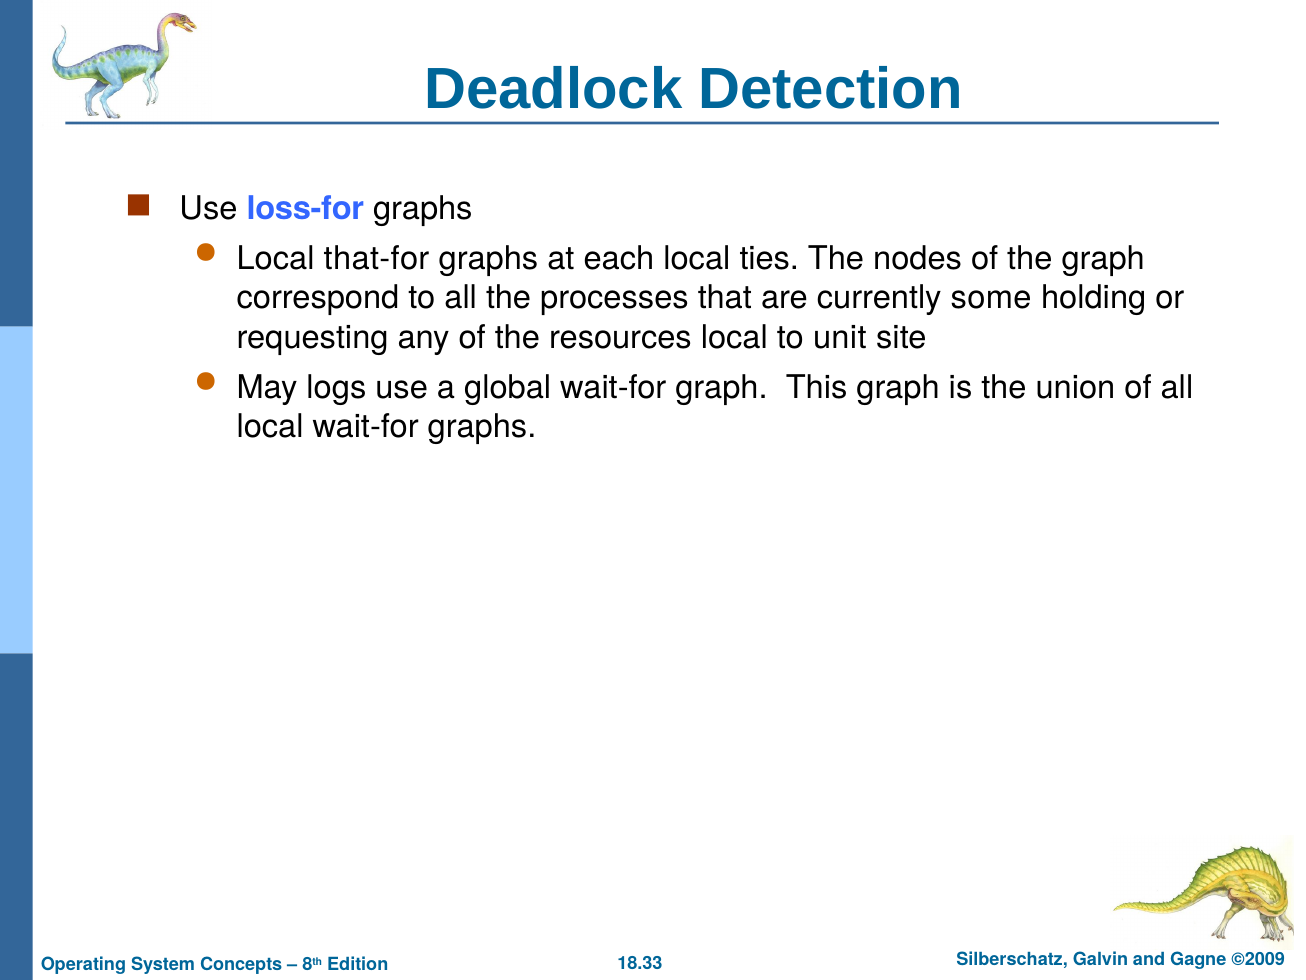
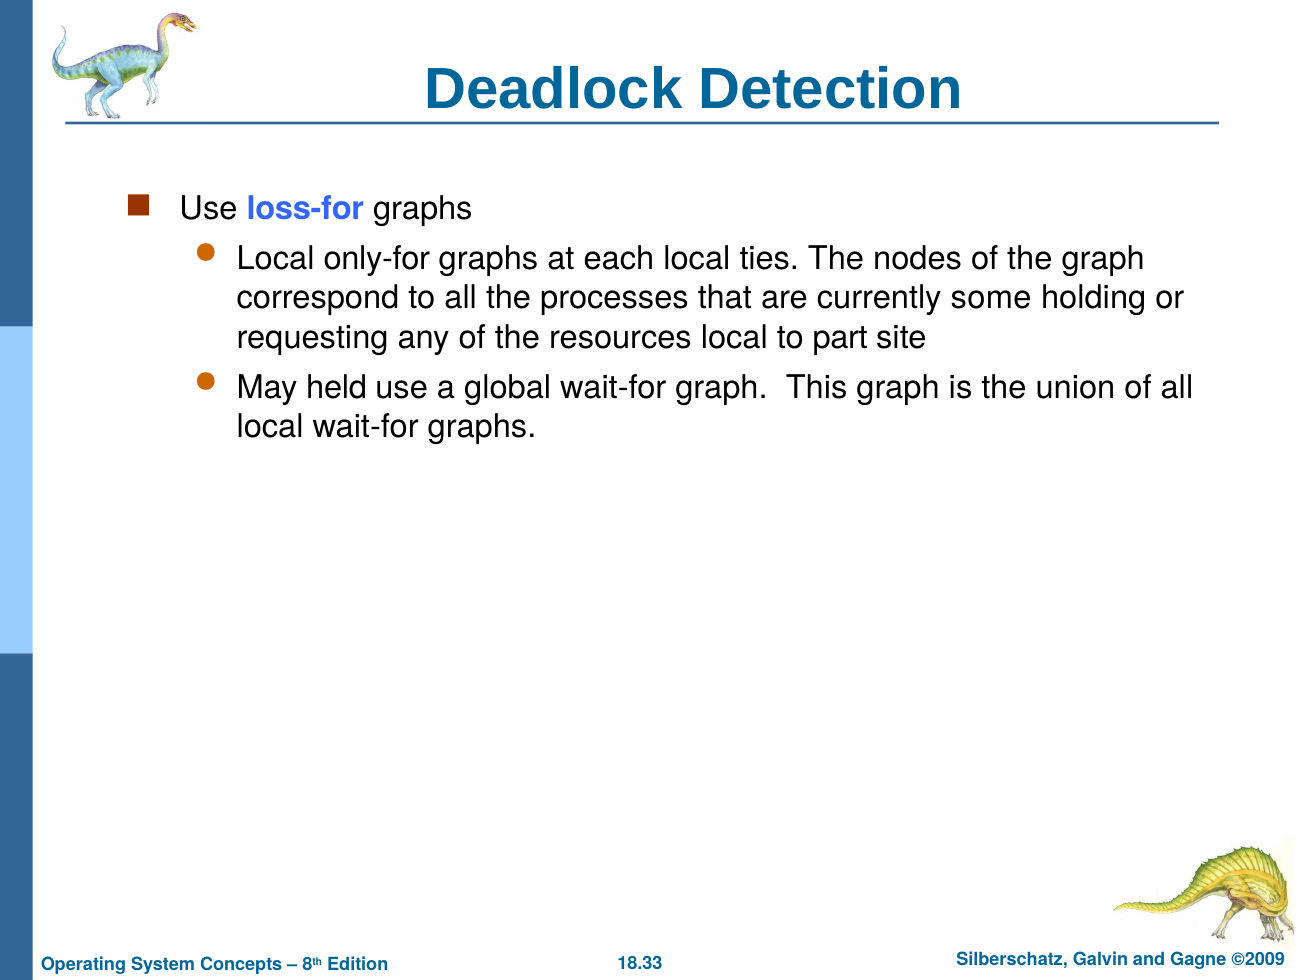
that-for: that-for -> only-for
unit: unit -> part
logs: logs -> held
